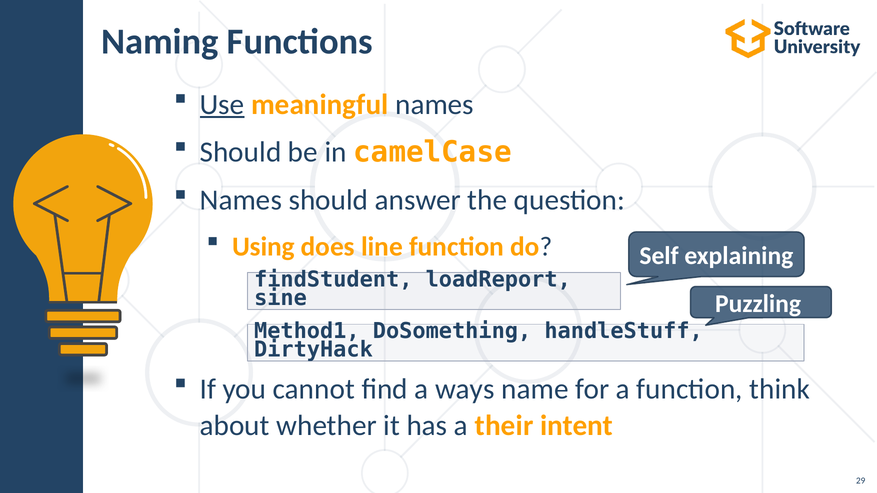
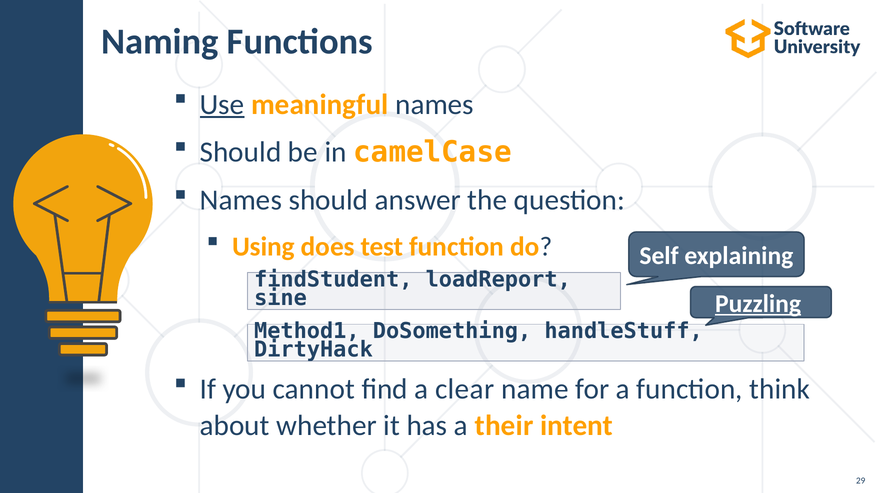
line: line -> test
Puzzling underline: none -> present
ways: ways -> clear
